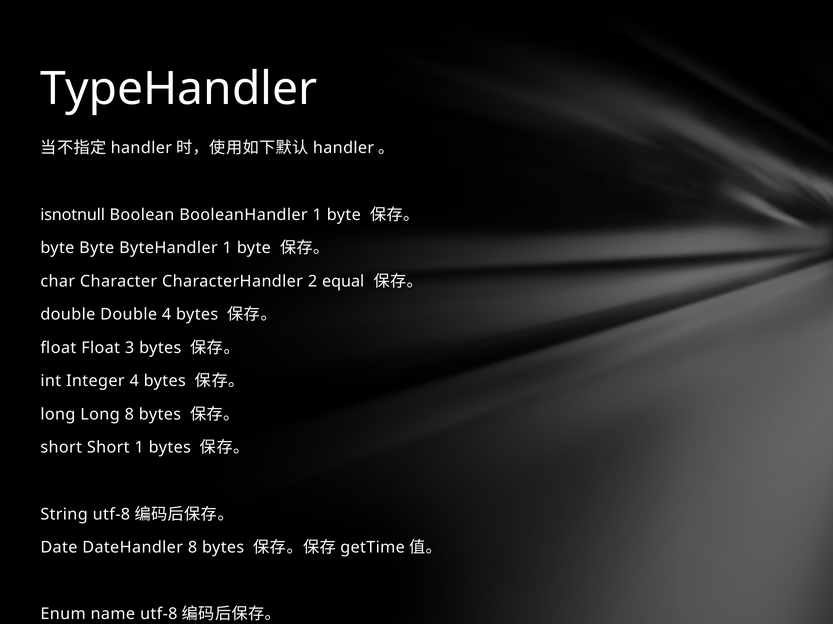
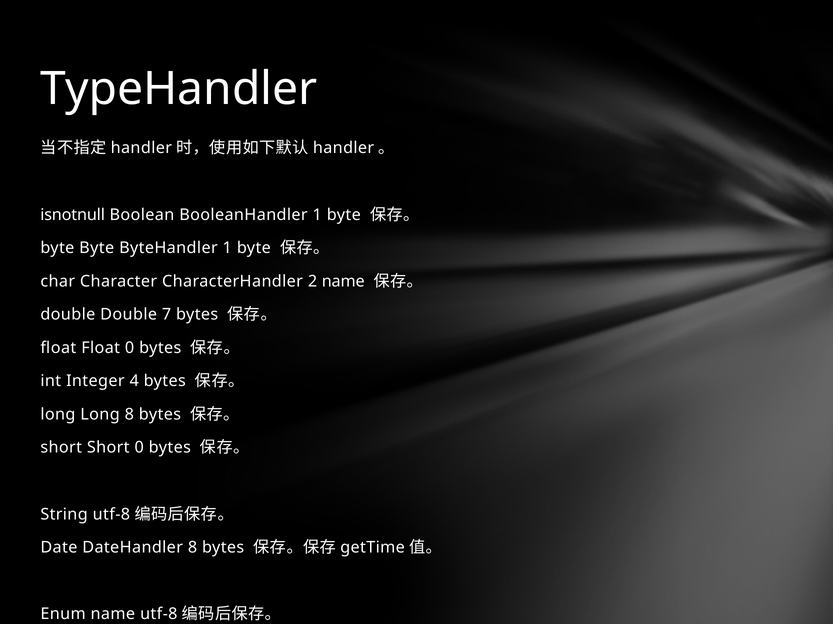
2 equal: equal -> name
Double 4: 4 -> 7
Float 3: 3 -> 0
Short 1: 1 -> 0
